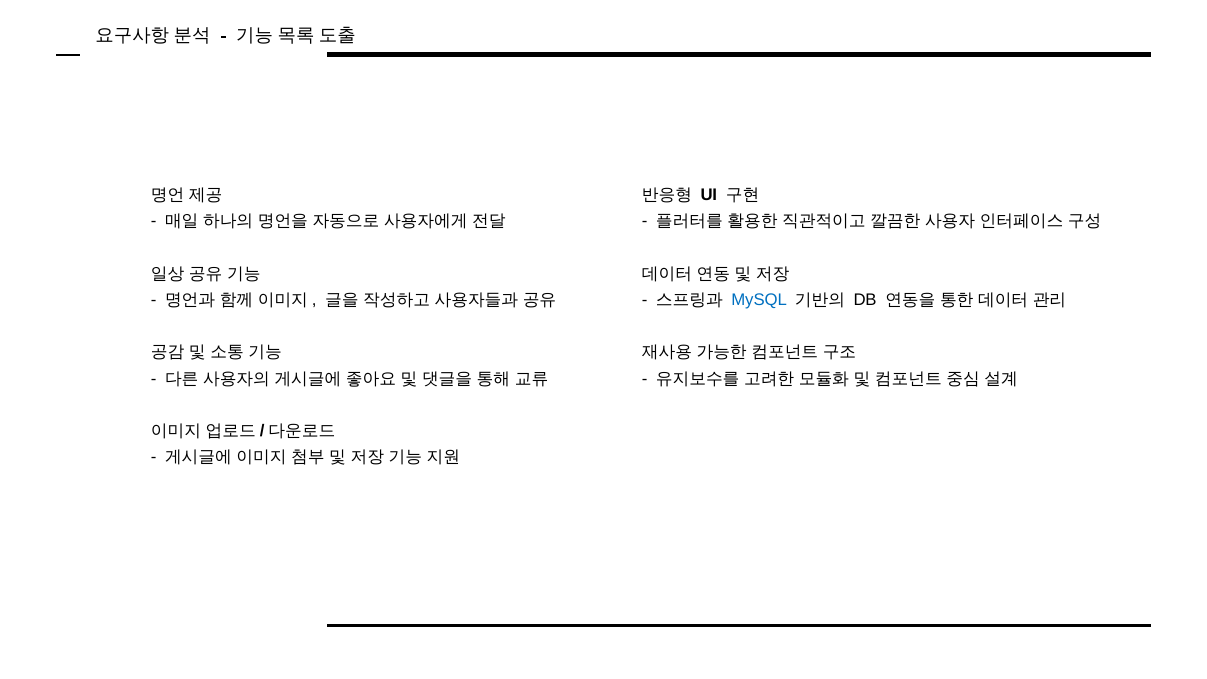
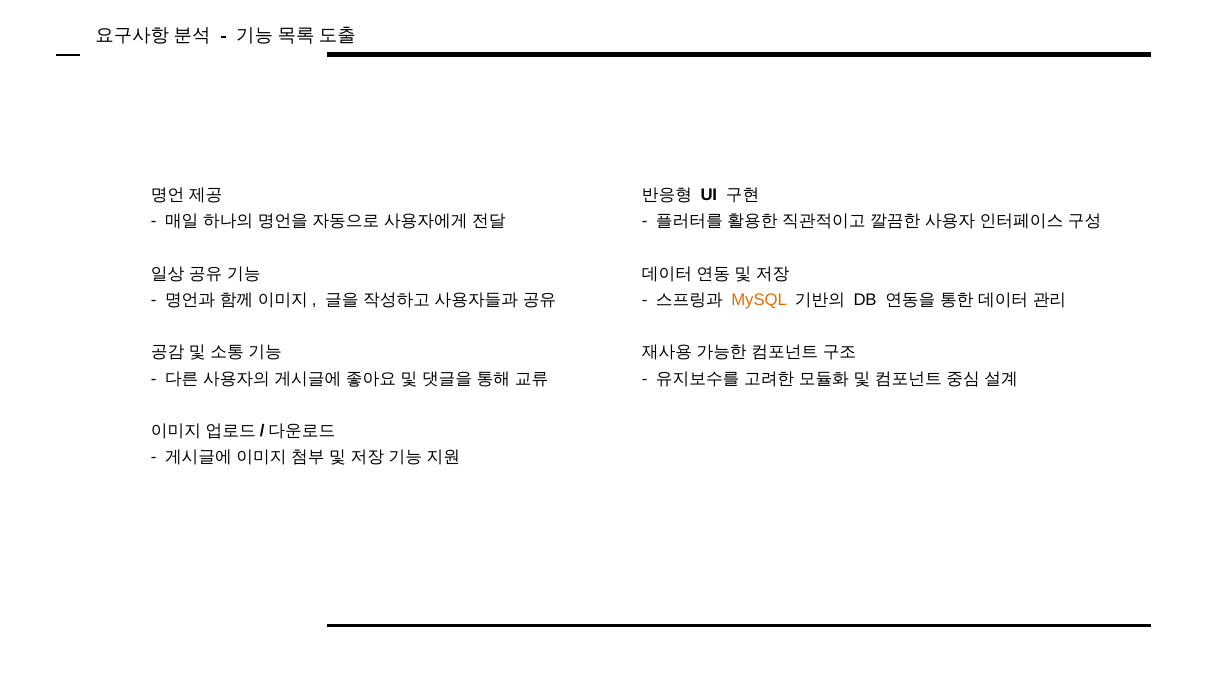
MySQL colour: blue -> orange
